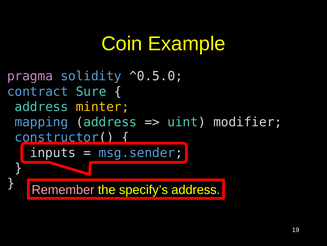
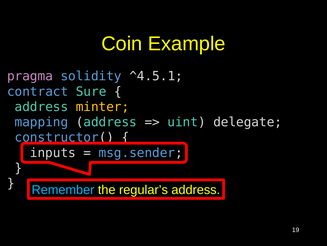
^0.5.0: ^0.5.0 -> ^4.5.1
modifier: modifier -> delegate
Remember colour: pink -> light blue
specify’s: specify’s -> regular’s
